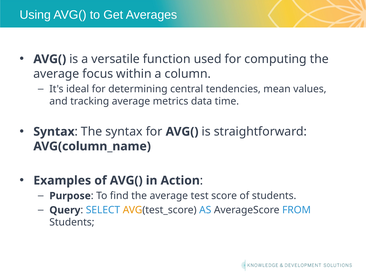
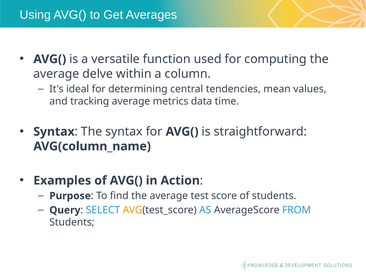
focus: focus -> delve
